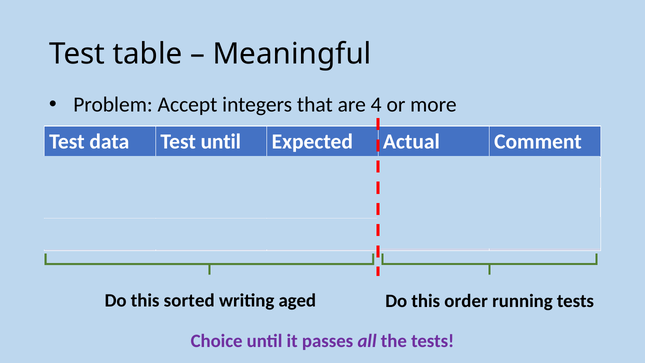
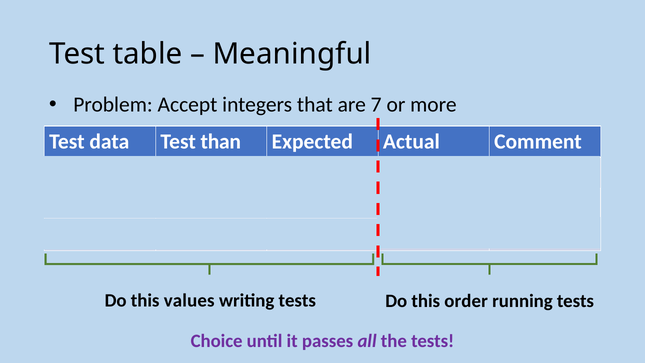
4: 4 -> 7
Test until: until -> than
sorted: sorted -> values
writing aged: aged -> tests
